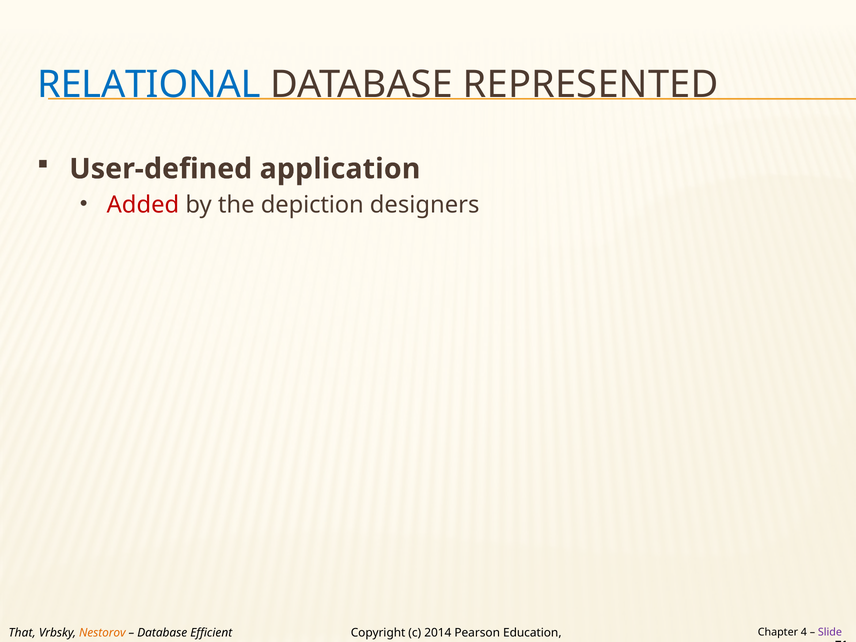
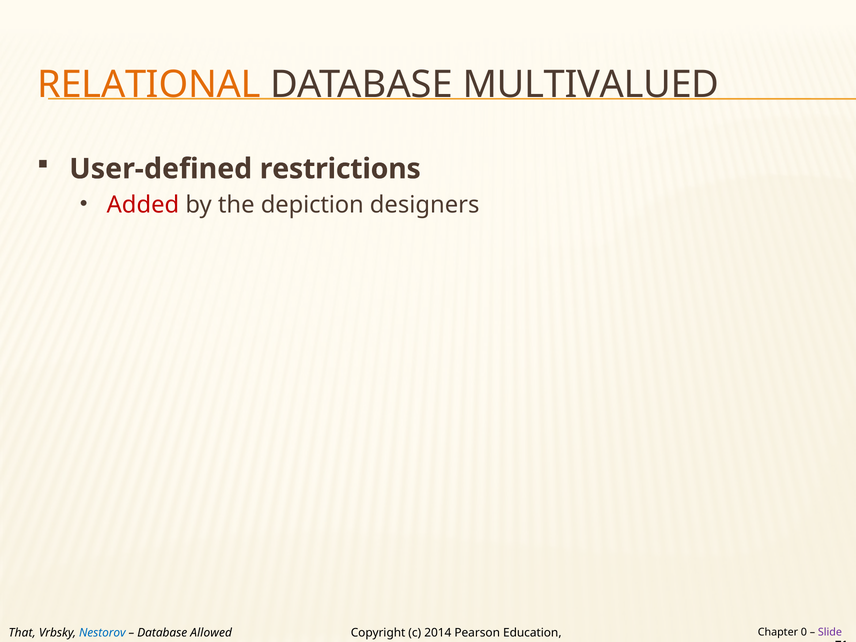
RELATIONAL colour: blue -> orange
REPRESENTED: REPRESENTED -> MULTIVALUED
application: application -> restrictions
Nestorov colour: orange -> blue
Efficient: Efficient -> Allowed
4: 4 -> 0
